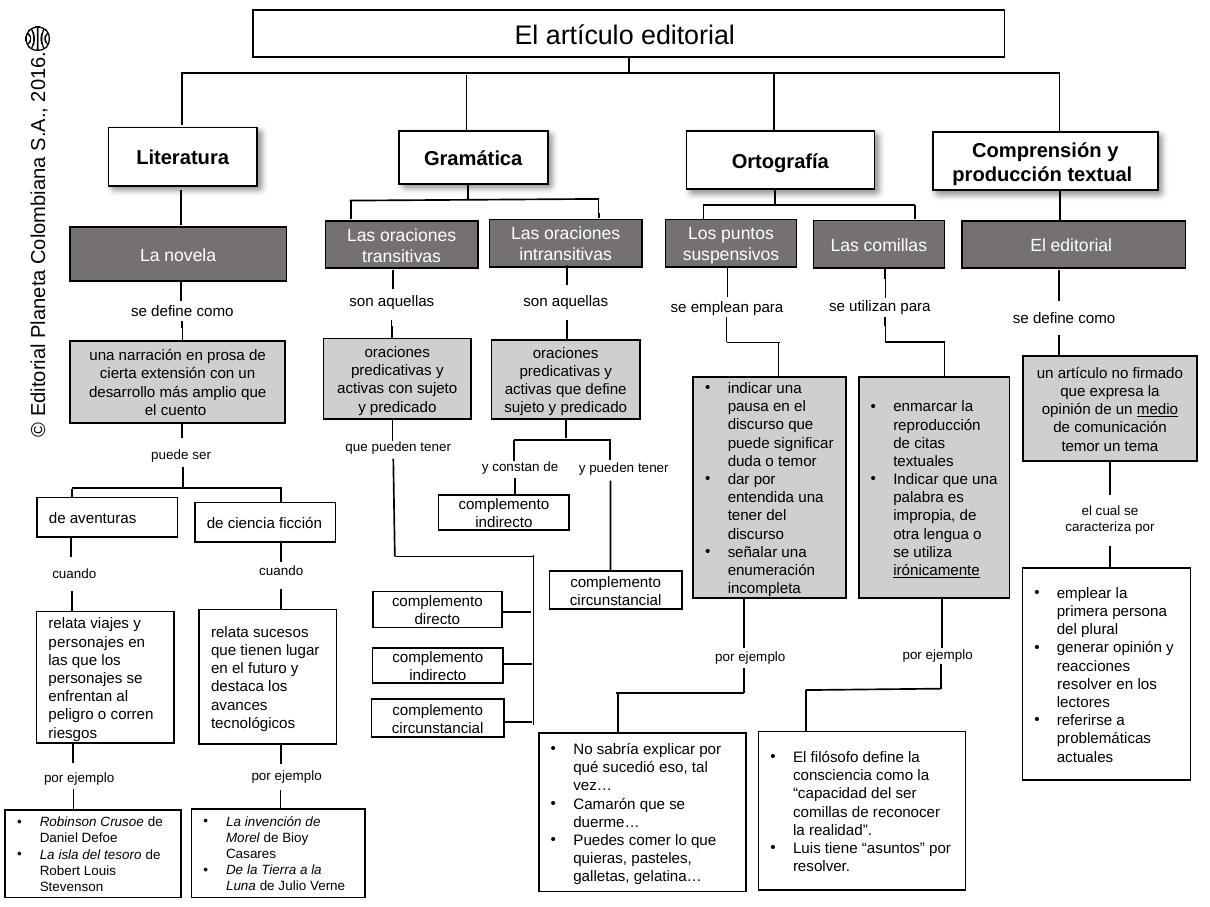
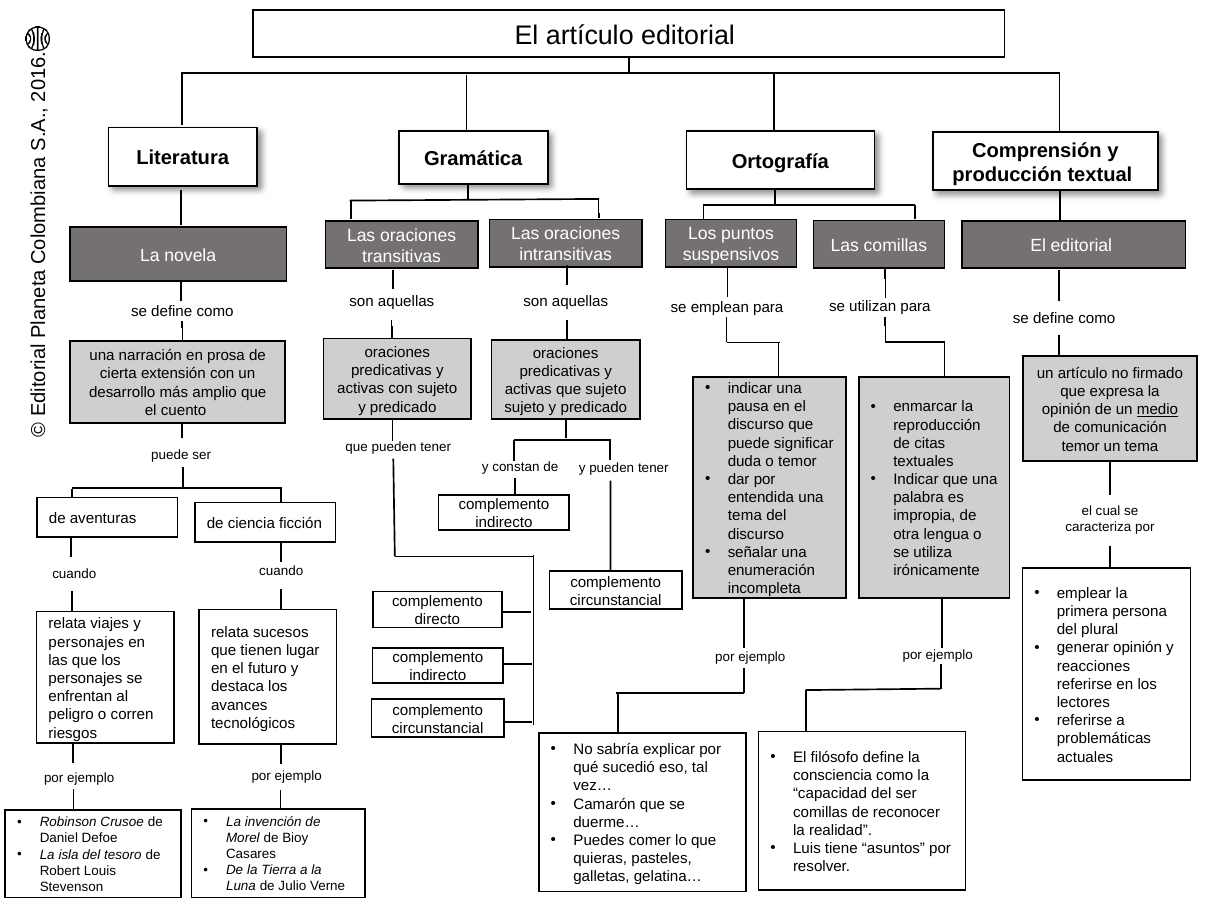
que define: define -> sujeto
tener at (745, 516): tener -> tema
irónicamente underline: present -> none
resolver at (1085, 685): resolver -> referirse
